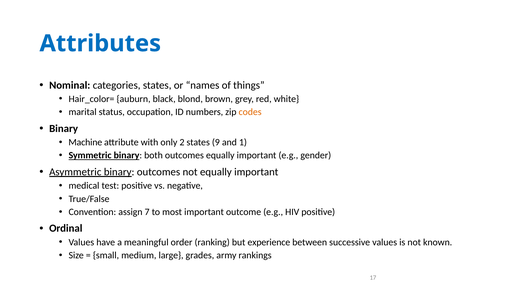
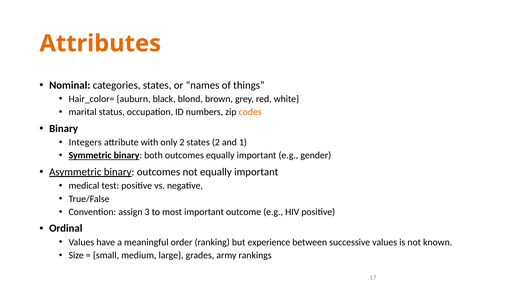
Attributes colour: blue -> orange
Machine: Machine -> Integers
states 9: 9 -> 2
7: 7 -> 3
